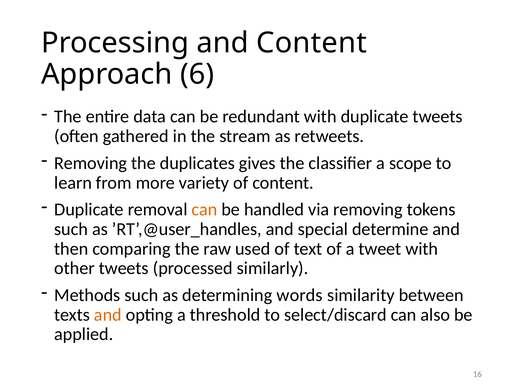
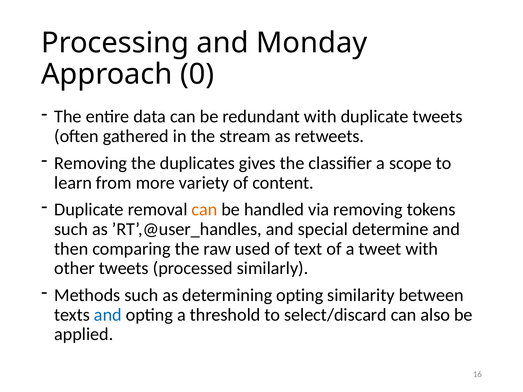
and Content: Content -> Monday
6: 6 -> 0
determining words: words -> opting
and at (108, 315) colour: orange -> blue
